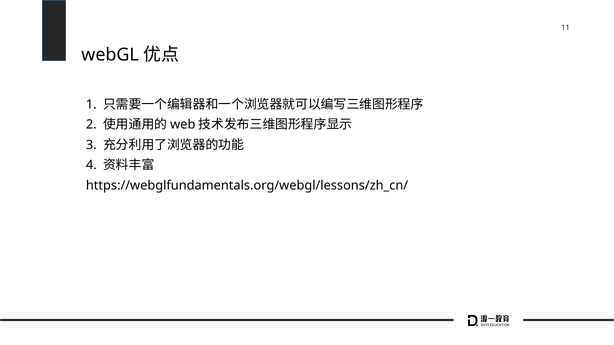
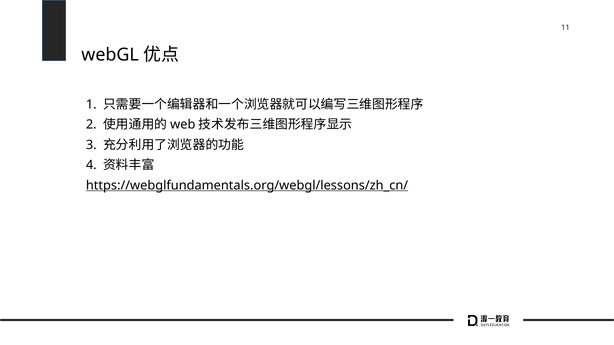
https://webglfundamentals.org/webgl/lessons/zh_cn/ underline: none -> present
